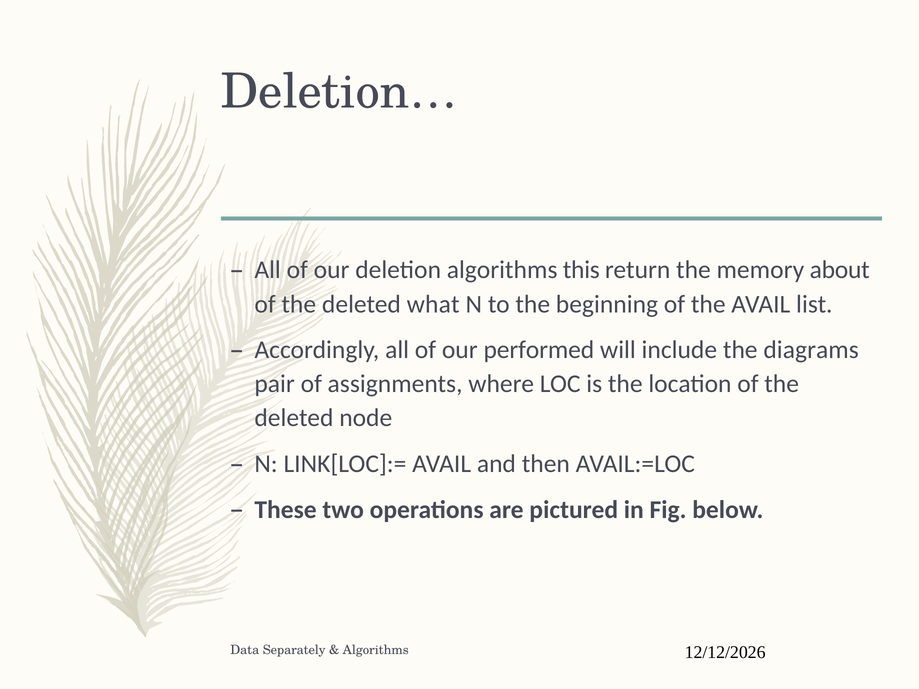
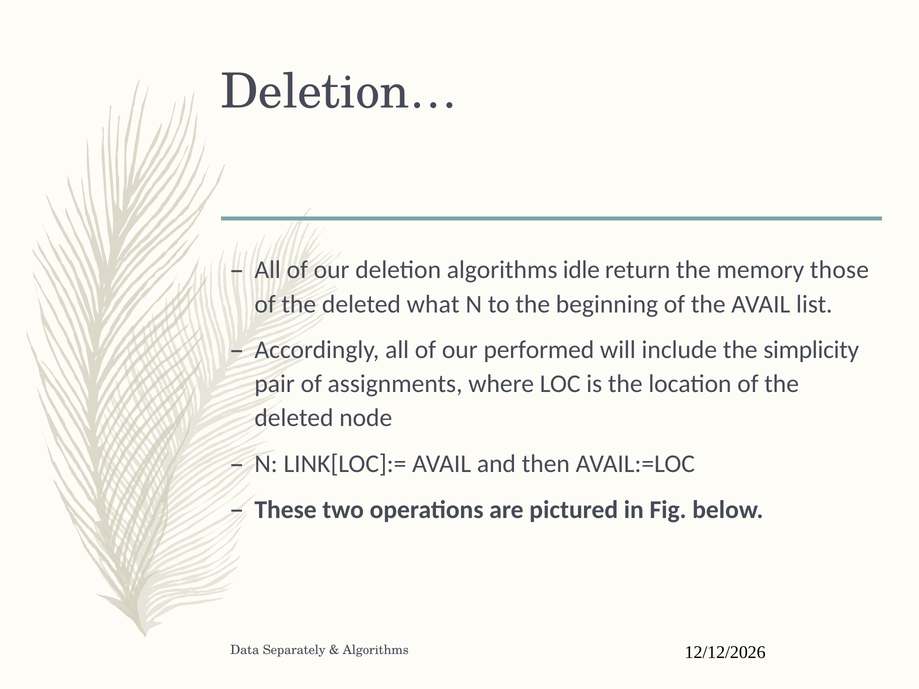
this: this -> idle
about: about -> those
diagrams: diagrams -> simplicity
